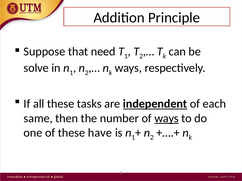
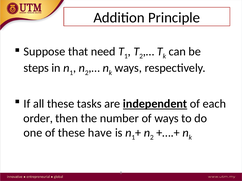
solve: solve -> steps
same: same -> order
ways at (167, 119) underline: present -> none
